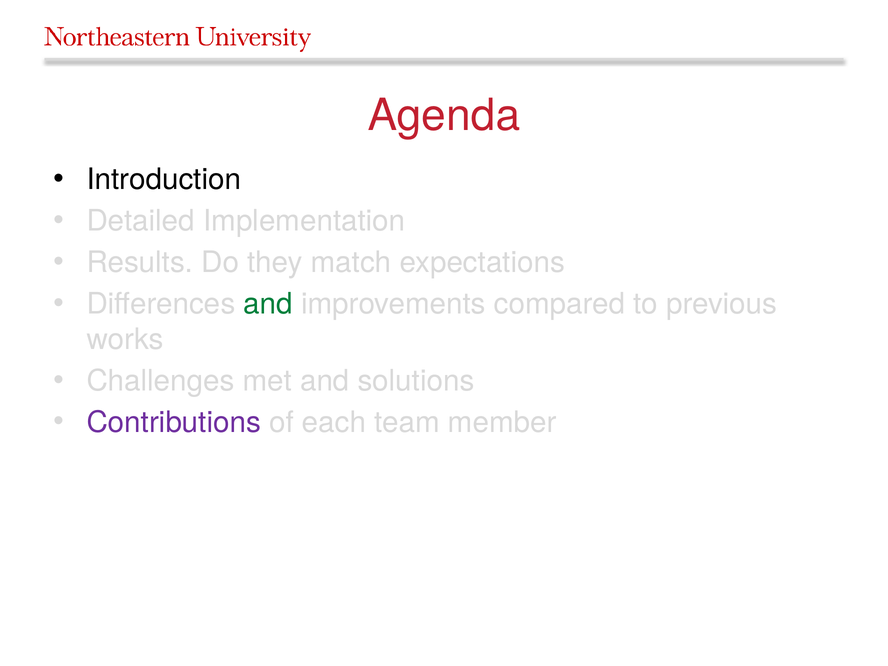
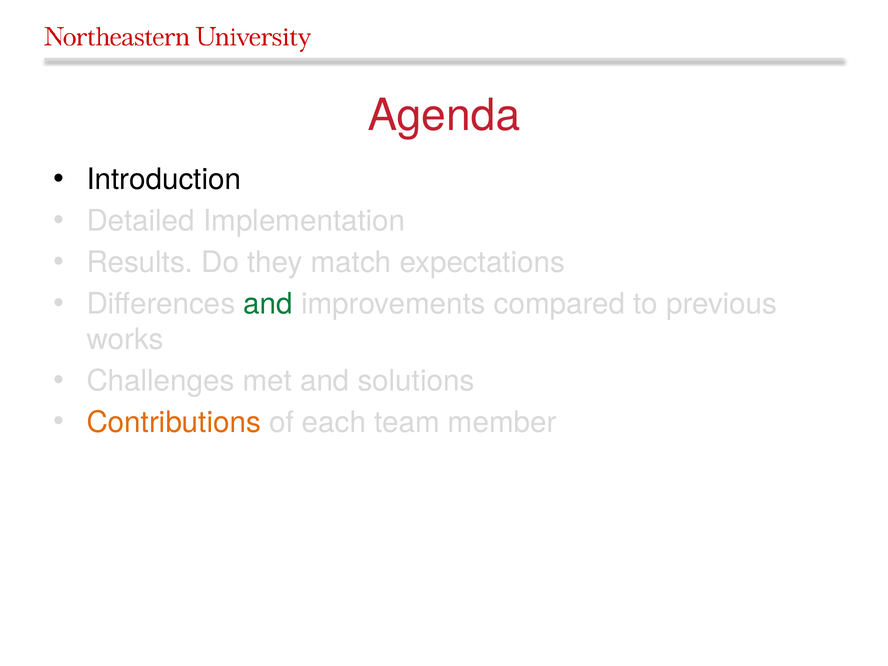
Contributions colour: purple -> orange
